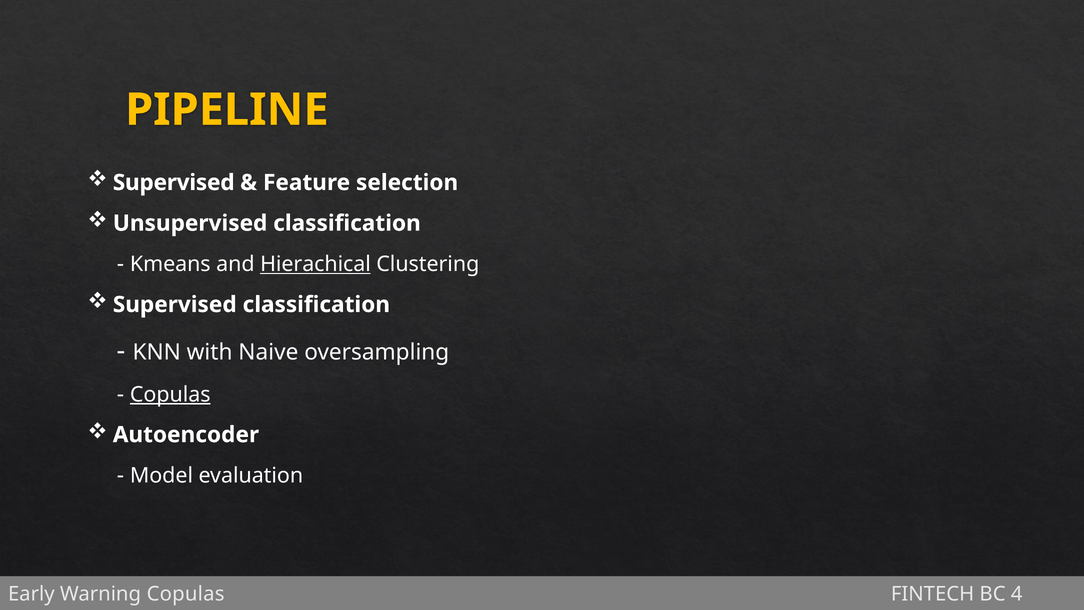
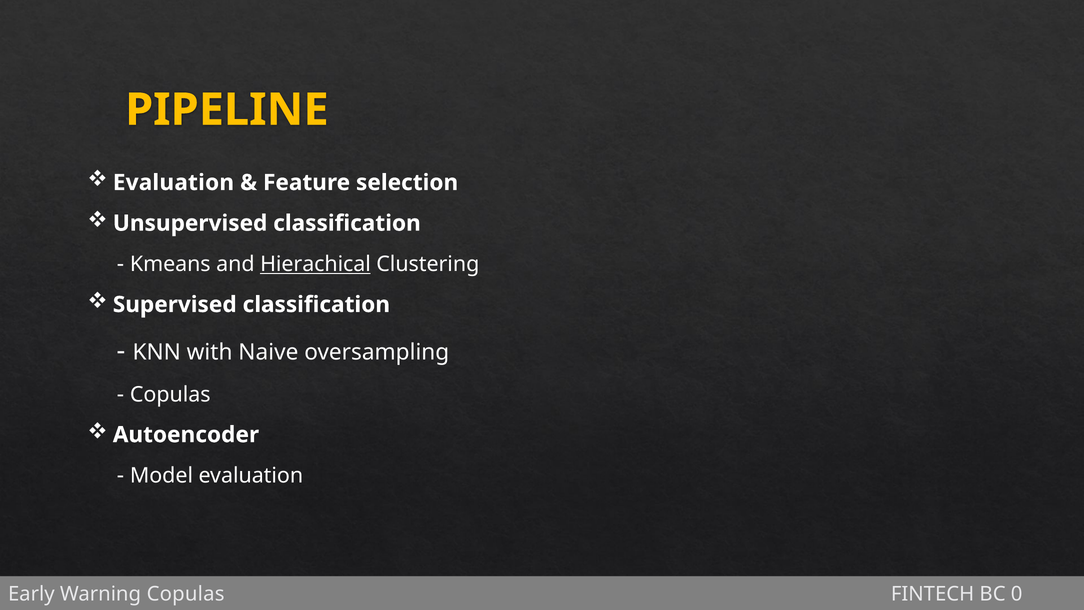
Supervised at (174, 183): Supervised -> Evaluation
Copulas at (170, 394) underline: present -> none
4: 4 -> 0
